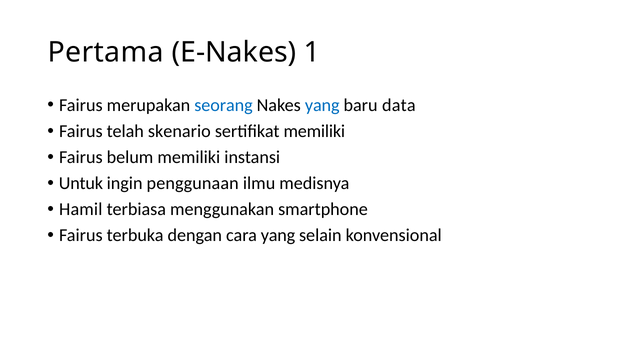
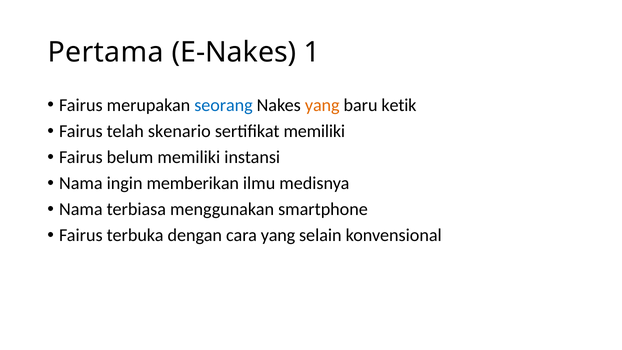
yang at (322, 105) colour: blue -> orange
data: data -> ketik
Untuk at (81, 183): Untuk -> Nama
penggunaan: penggunaan -> memberikan
Hamil at (81, 209): Hamil -> Nama
